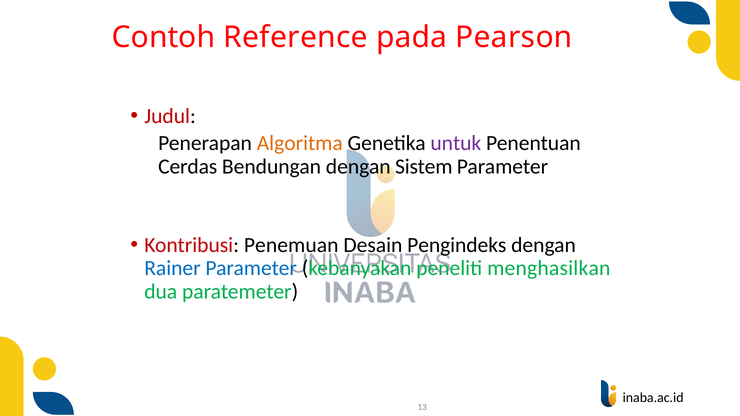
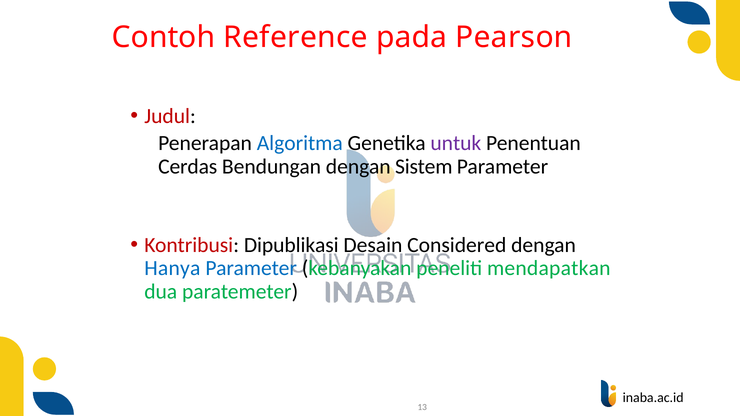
Algoritma colour: orange -> blue
Penemuan: Penemuan -> Dipublikasi
Pengindeks: Pengindeks -> Considered
Rainer: Rainer -> Hanya
menghasilkan: menghasilkan -> mendapatkan
